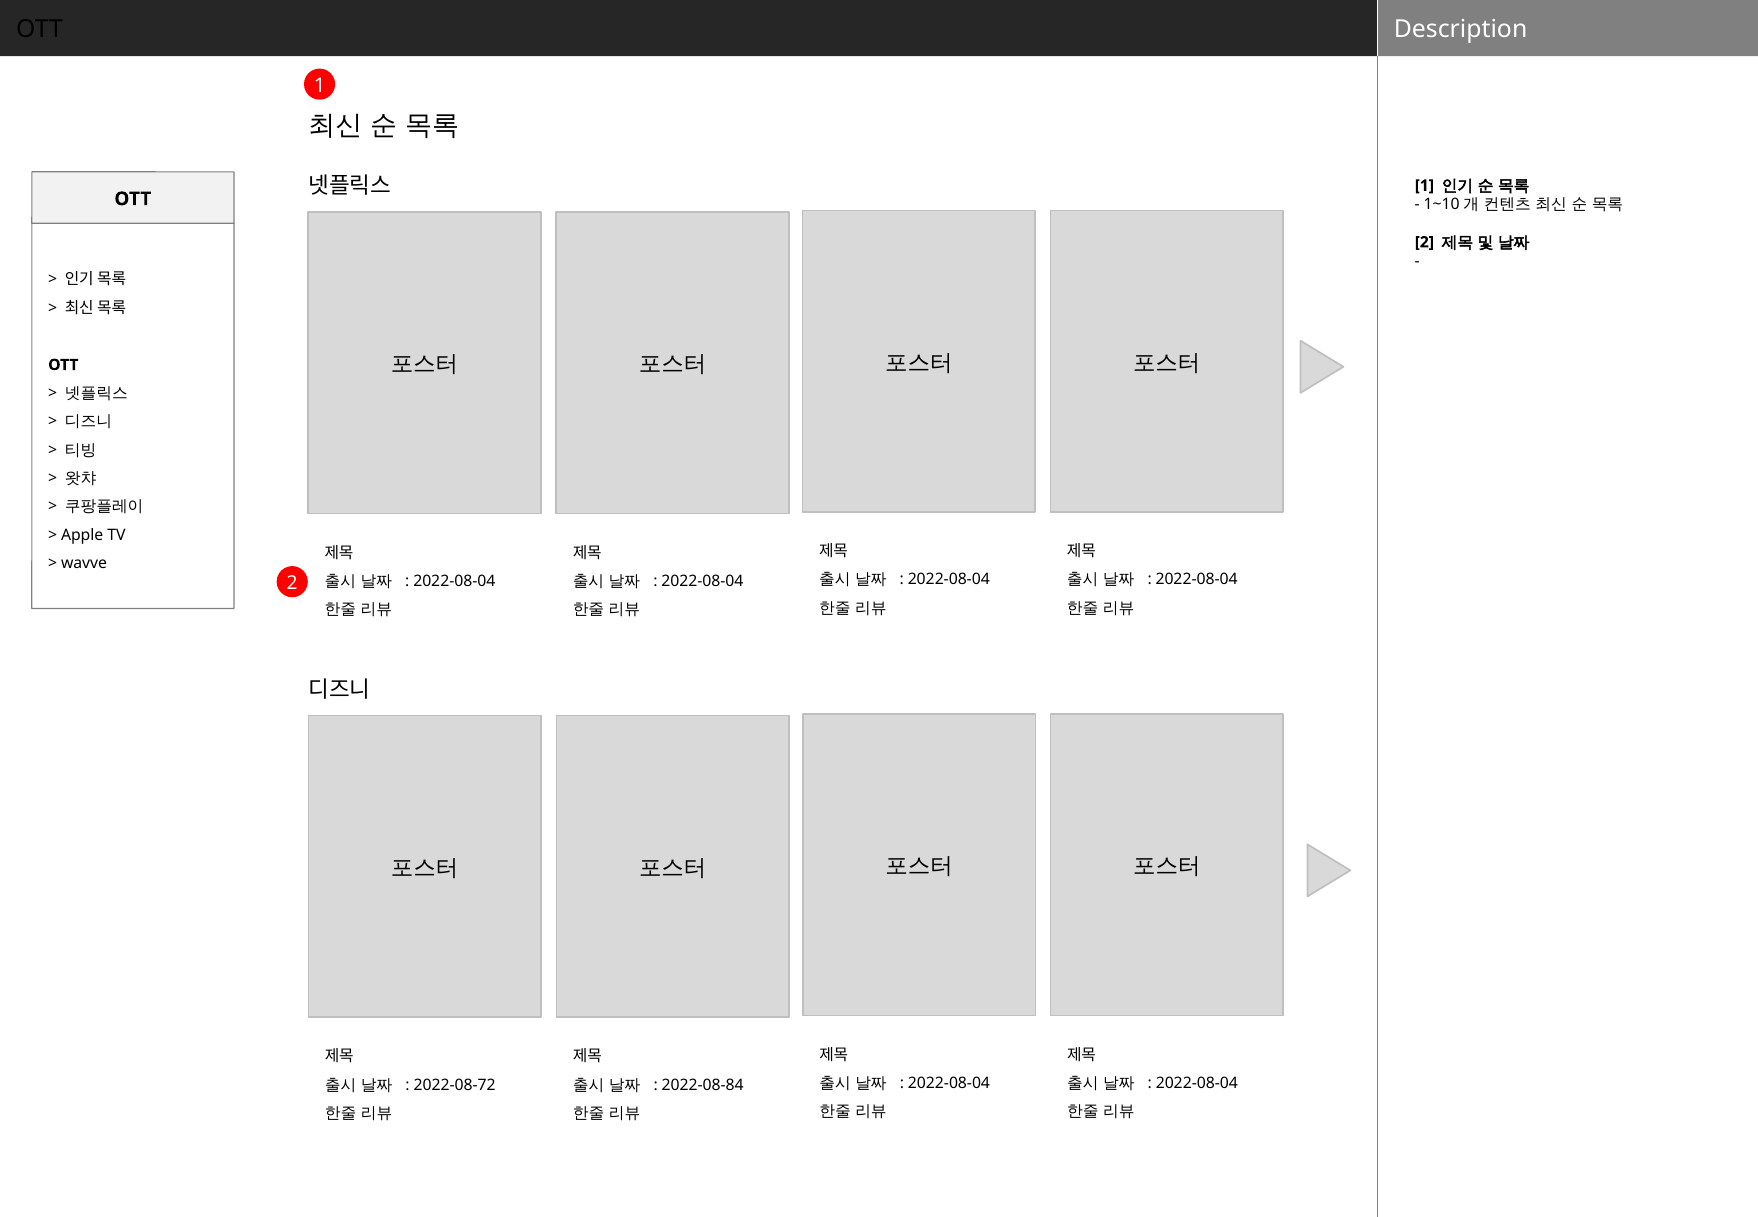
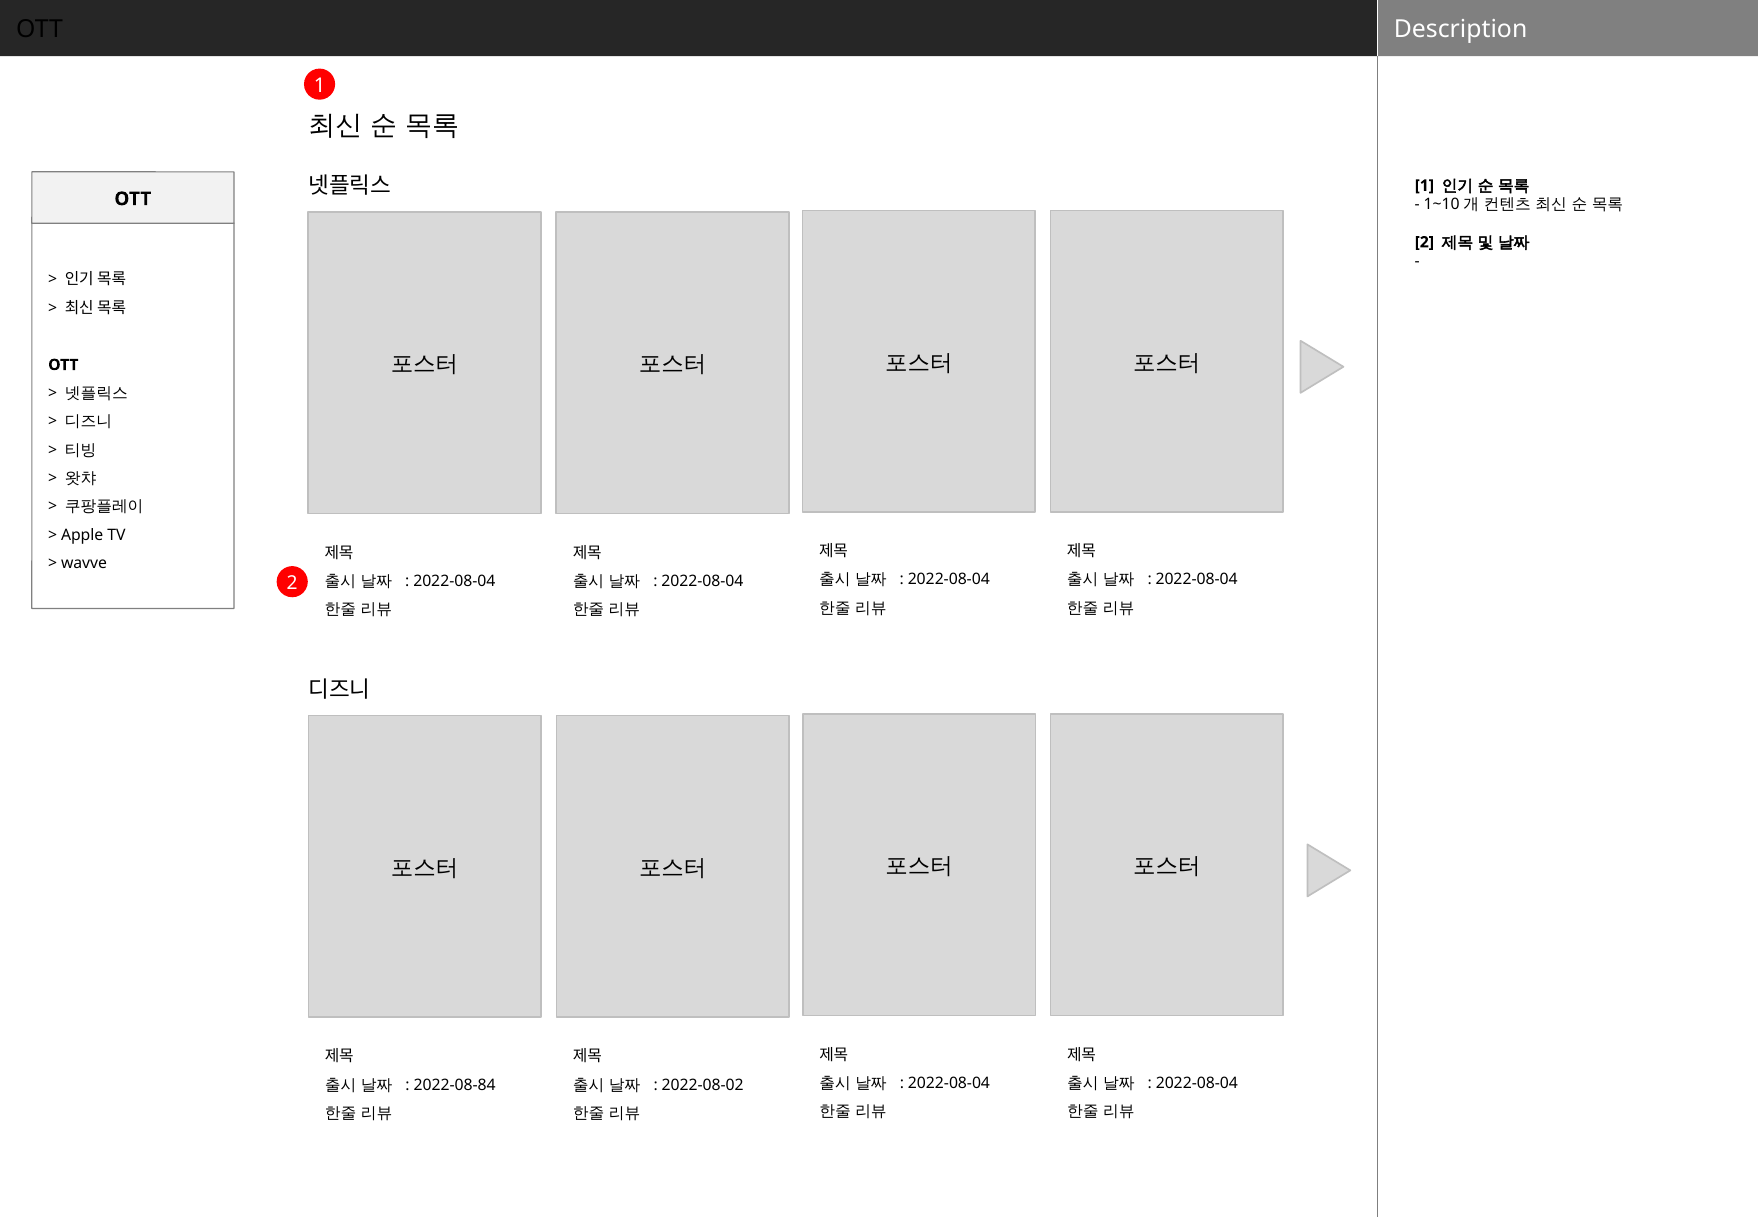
2022-08-72: 2022-08-72 -> 2022-08-84
2022-08-84: 2022-08-84 -> 2022-08-02
